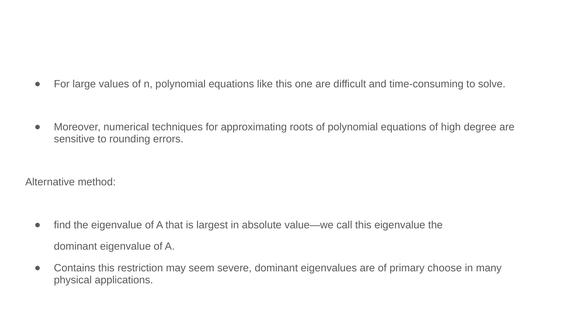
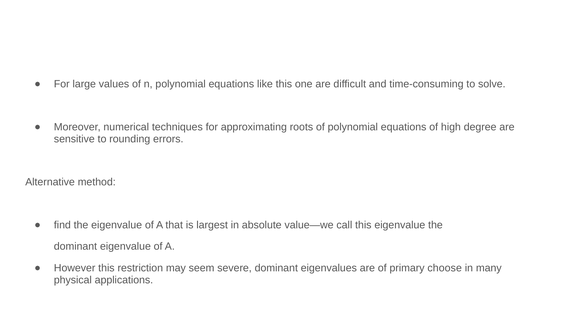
Contains: Contains -> However
